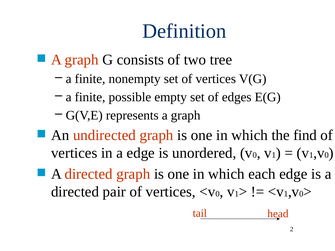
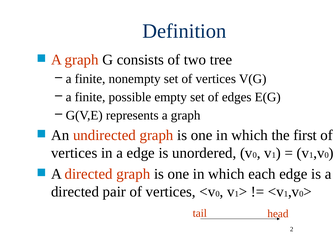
find: find -> first
